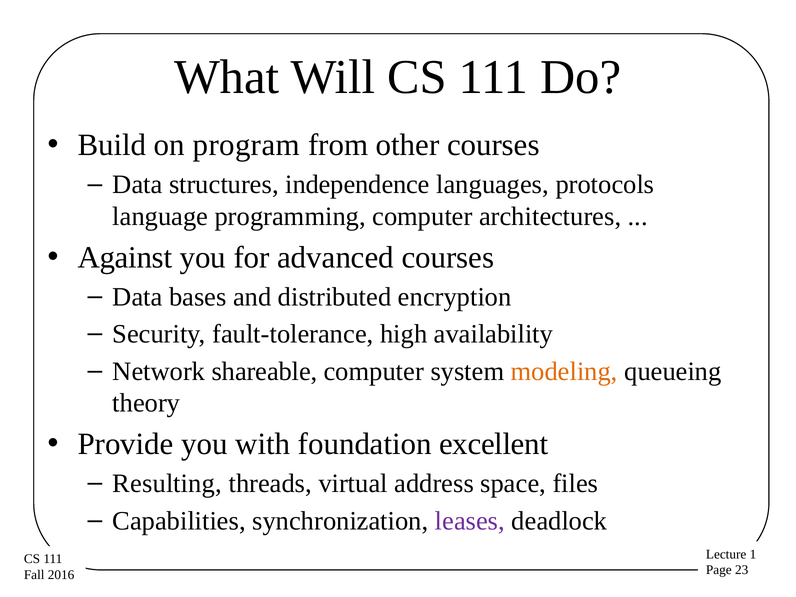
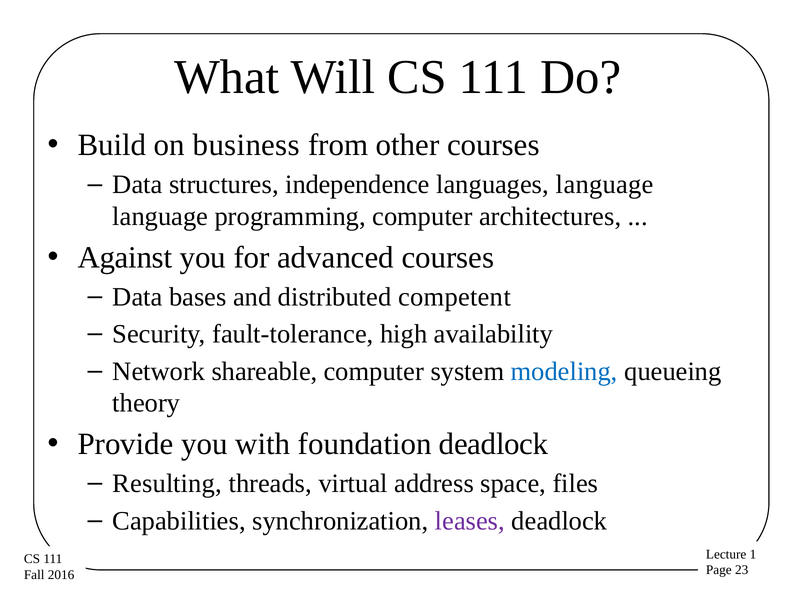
program: program -> business
languages protocols: protocols -> language
encryption: encryption -> competent
modeling colour: orange -> blue
foundation excellent: excellent -> deadlock
